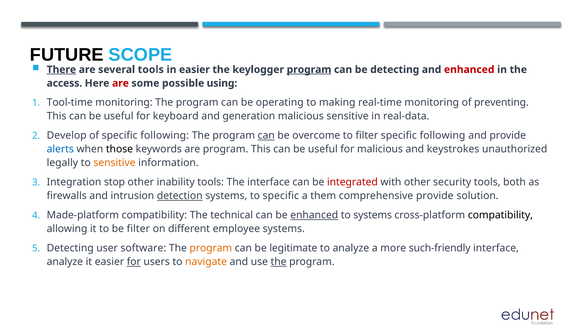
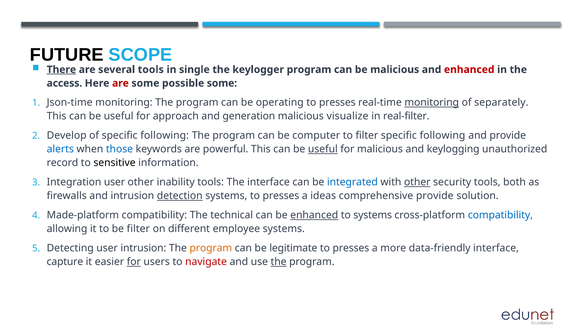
in easier: easier -> single
program at (309, 69) underline: present -> none
be detecting: detecting -> malicious
possible using: using -> some
Tool-time: Tool-time -> Json-time
making at (337, 102): making -> presses
monitoring at (432, 102) underline: none -> present
preventing: preventing -> separately
keyboard: keyboard -> approach
malicious sensitive: sensitive -> visualize
real-data: real-data -> real-filter
can at (266, 135) underline: present -> none
overcome: overcome -> computer
those colour: black -> blue
are program: program -> powerful
useful at (323, 149) underline: none -> present
keystrokes: keystrokes -> keylogging
legally: legally -> record
sensitive at (115, 163) colour: orange -> black
Integration stop: stop -> user
integrated colour: red -> blue
other at (417, 182) underline: none -> present
systems to specific: specific -> presses
them: them -> ideas
compatibility at (500, 215) colour: black -> blue
user software: software -> intrusion
analyze at (351, 248): analyze -> presses
such-friendly: such-friendly -> data-friendly
analyze at (65, 261): analyze -> capture
navigate colour: orange -> red
